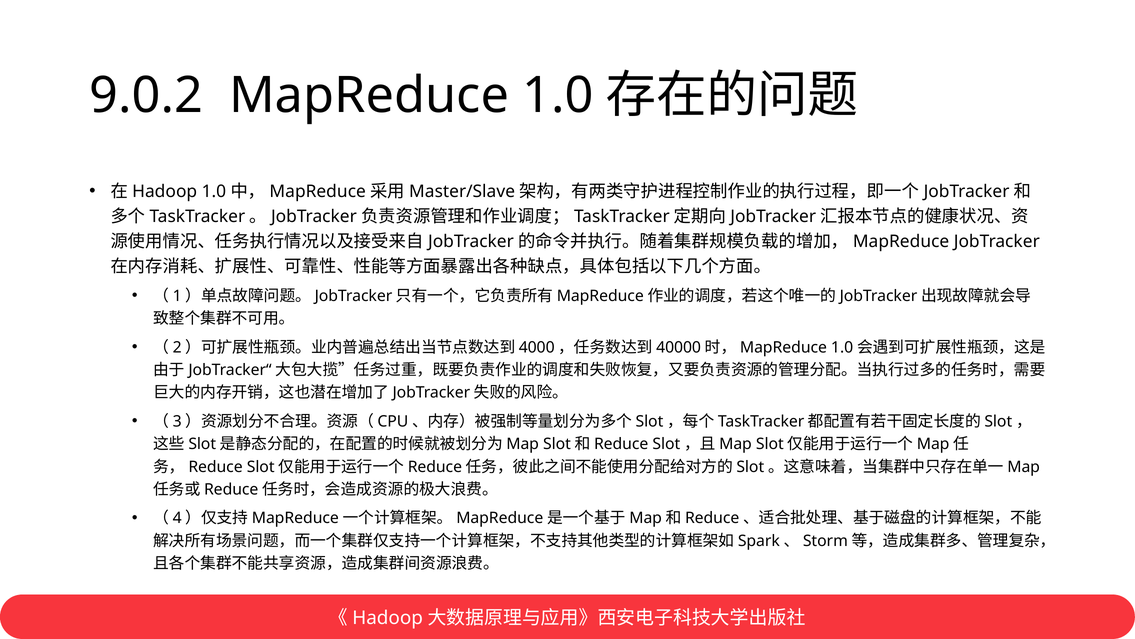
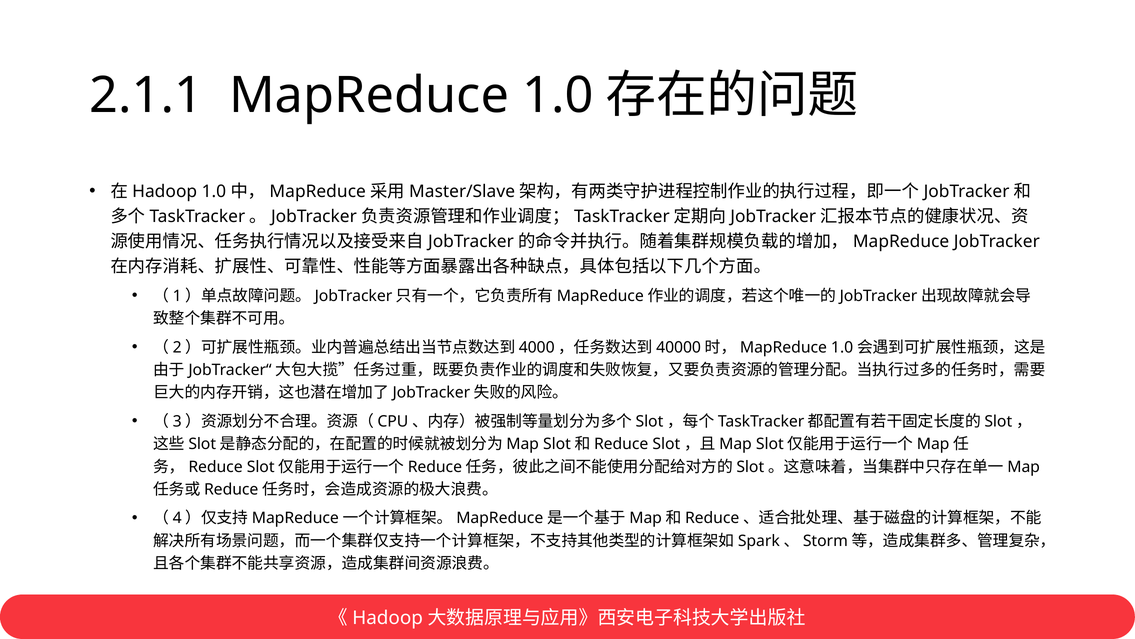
9.0.2: 9.0.2 -> 2.1.1
